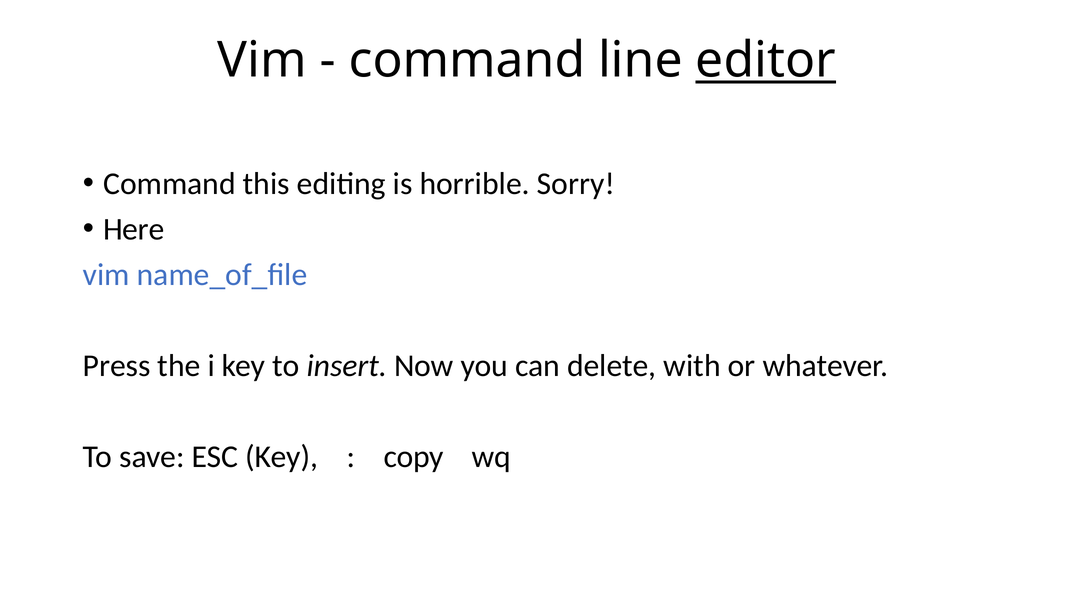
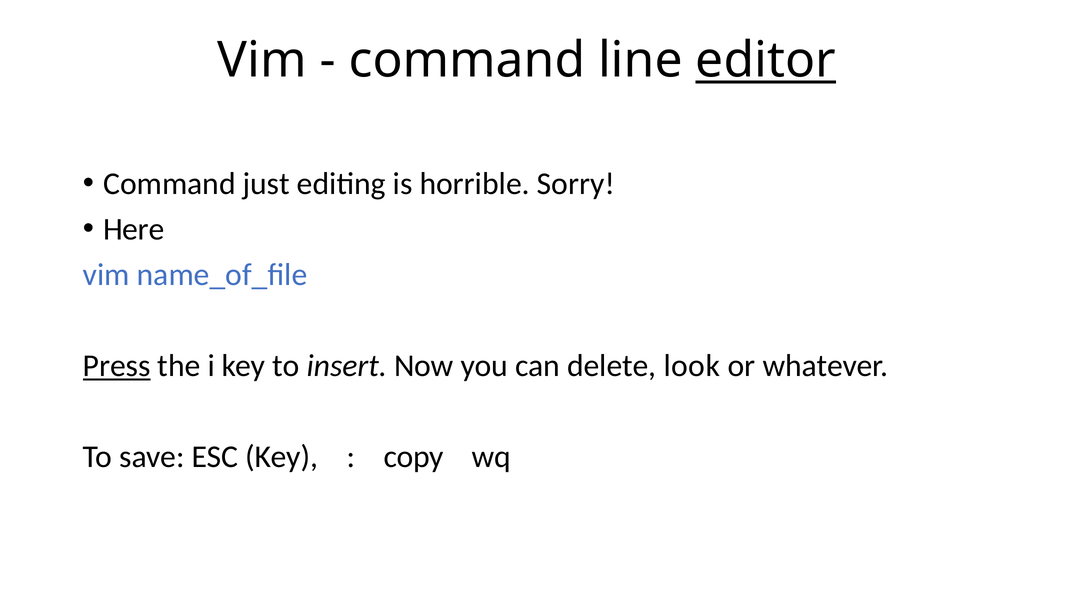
this: this -> just
Press underline: none -> present
with: with -> look
